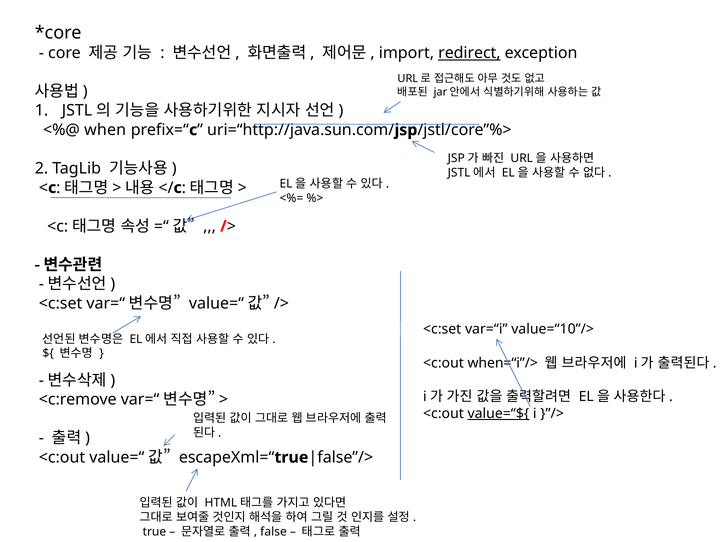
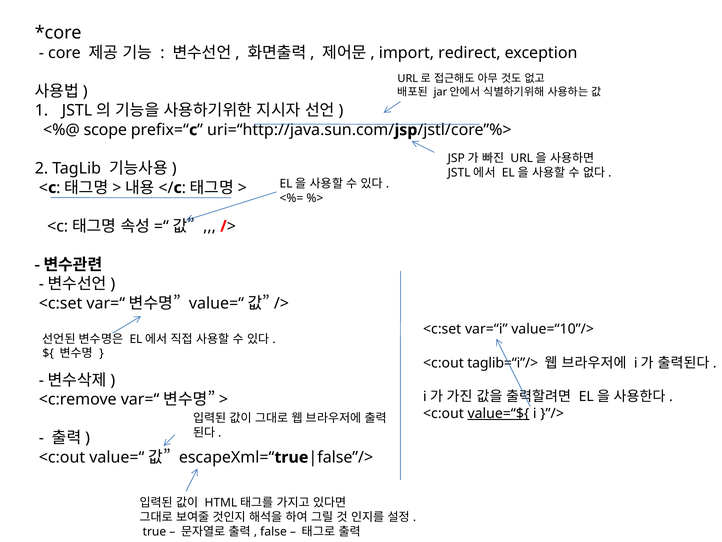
redirect underline: present -> none
when: when -> scope
when=“i”/>: when=“i”/> -> taglib=“i”/>
